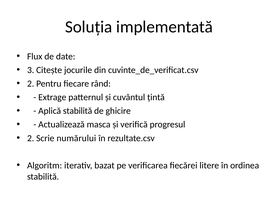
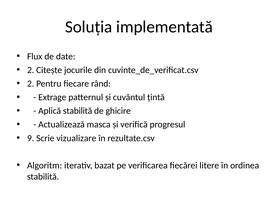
3 at (31, 70): 3 -> 2
2 at (31, 138): 2 -> 9
numărului: numărului -> vizualizare
